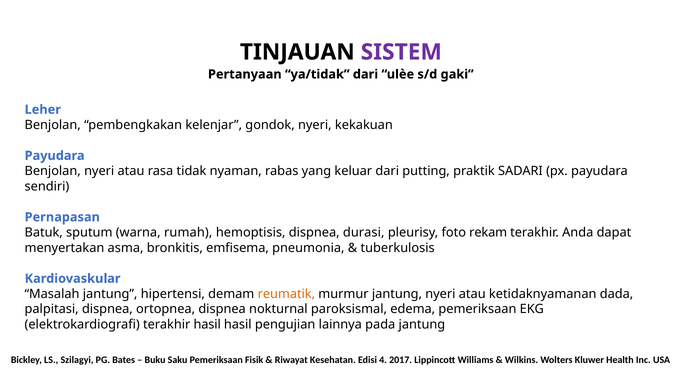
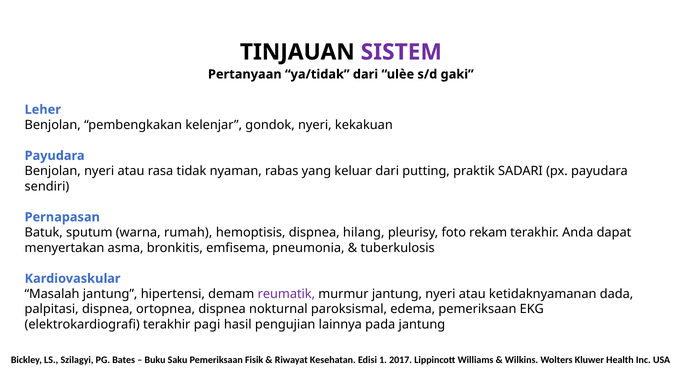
durasi: durasi -> hilang
reumatik colour: orange -> purple
terakhir hasil: hasil -> pagi
4: 4 -> 1
